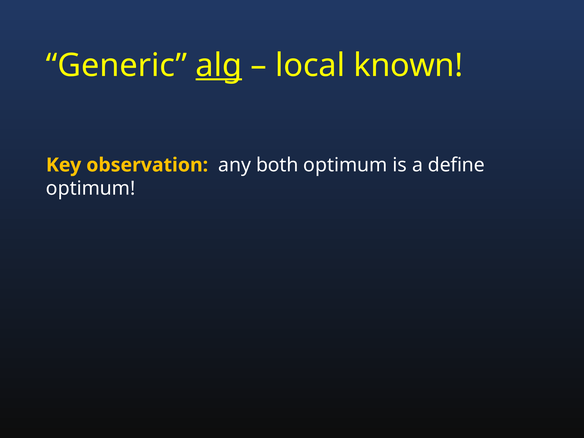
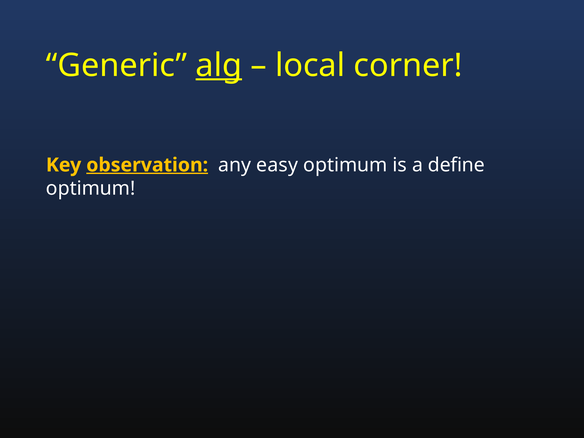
known: known -> corner
observation underline: none -> present
both: both -> easy
